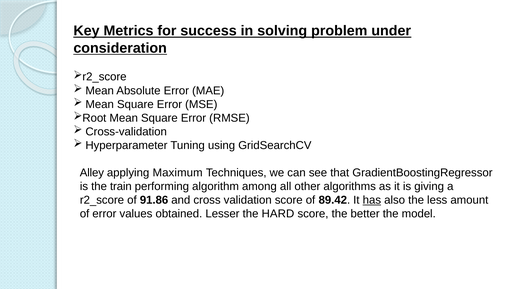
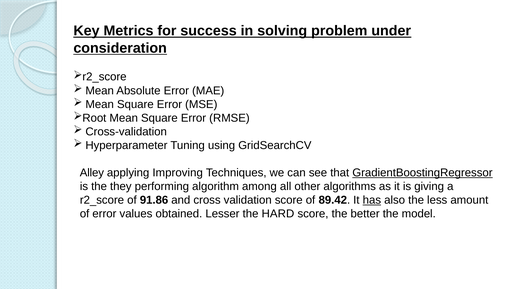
Maximum: Maximum -> Improving
GradientBoostingRegressor underline: none -> present
train: train -> they
